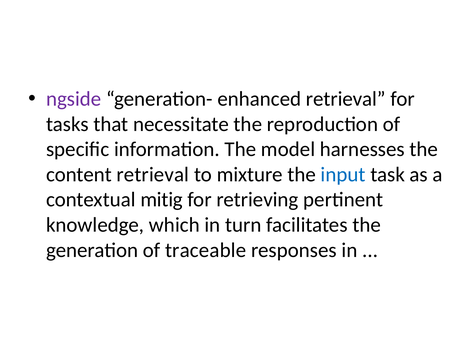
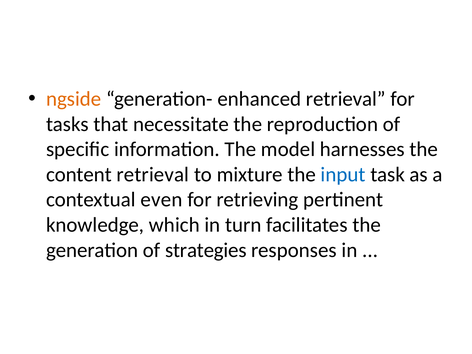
ngside colour: purple -> orange
mitig: mitig -> even
traceable: traceable -> strategies
